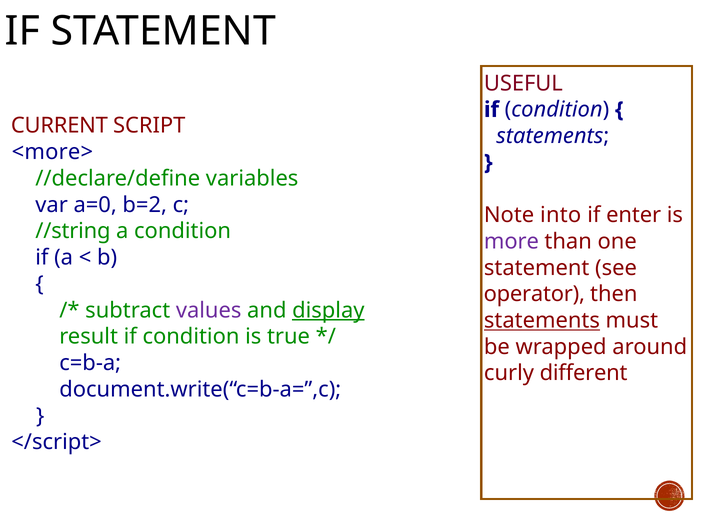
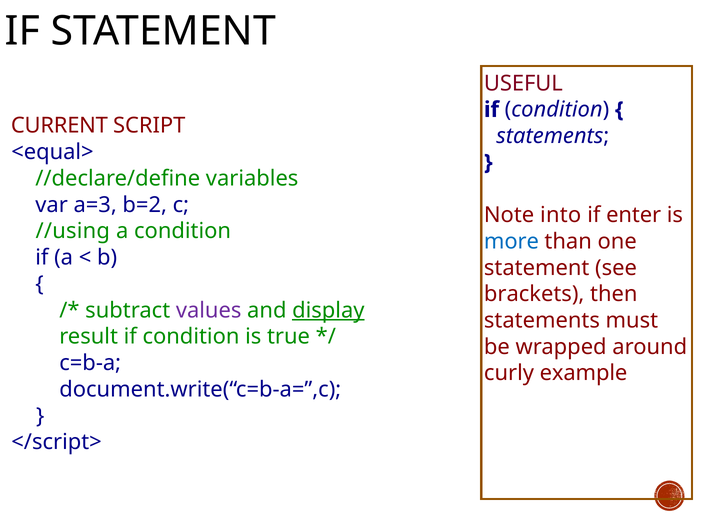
<more>: <more> -> <equal>
a=0: a=0 -> a=3
//string: //string -> //using
more colour: purple -> blue
operator: operator -> brackets
statements at (542, 320) underline: present -> none
different: different -> example
